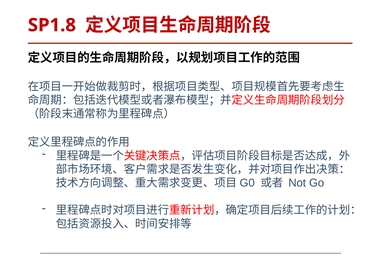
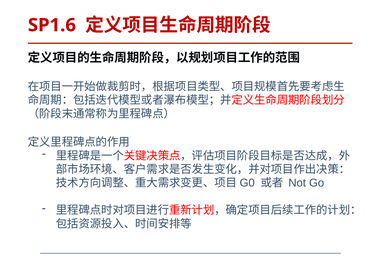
SP1.8: SP1.8 -> SP1.6
